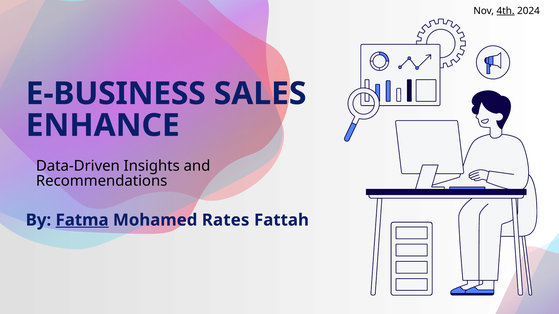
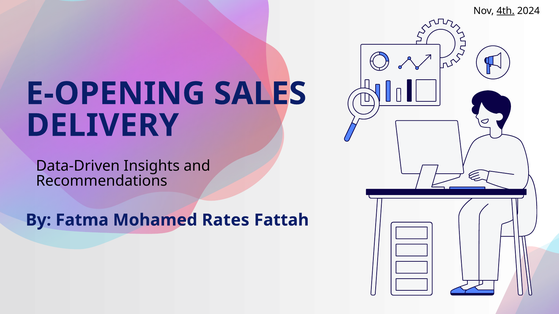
E-BUSINESS: E-BUSINESS -> E-OPENING
ENHANCE: ENHANCE -> DELIVERY
Fatma underline: present -> none
